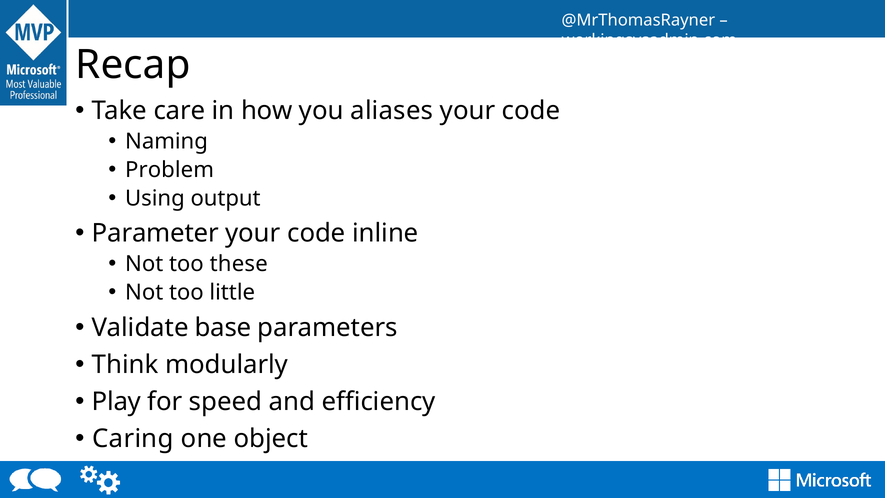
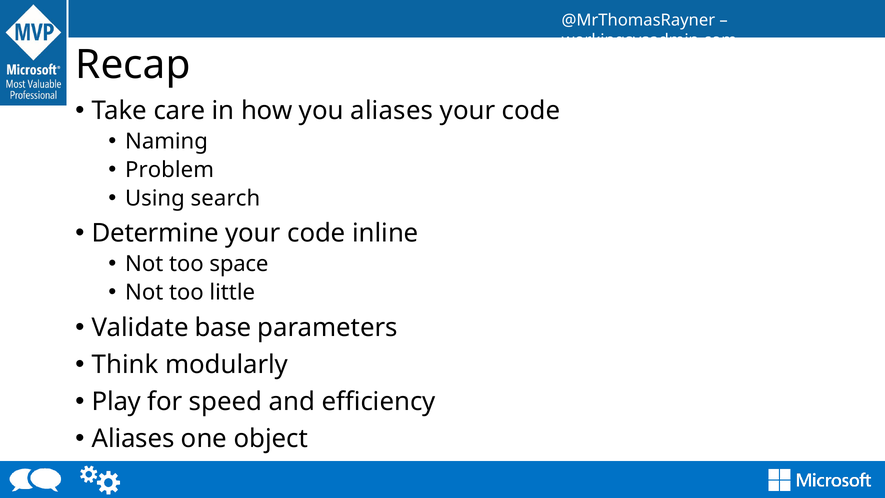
output: output -> search
Parameter: Parameter -> Determine
these: these -> space
Caring at (133, 439): Caring -> Aliases
